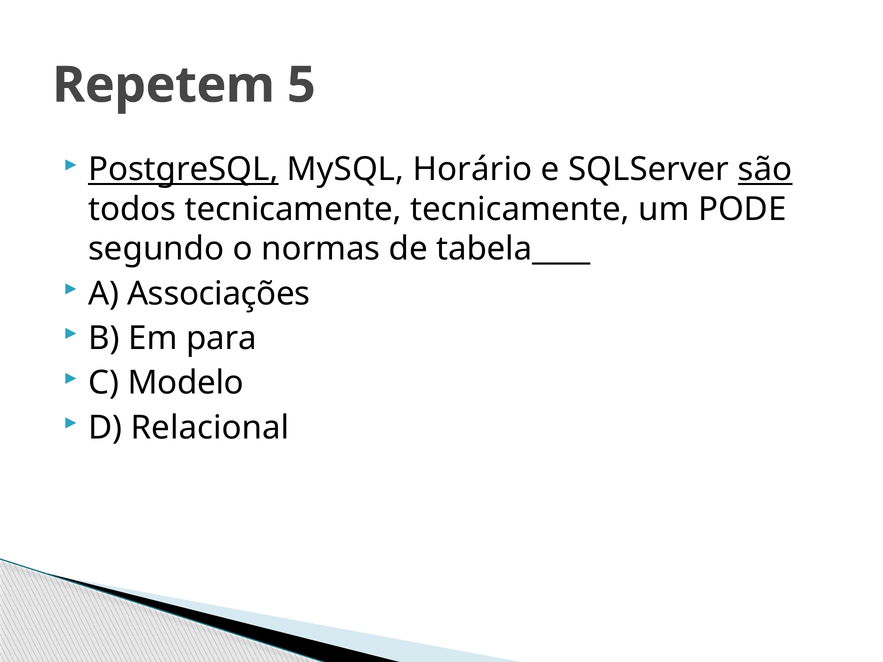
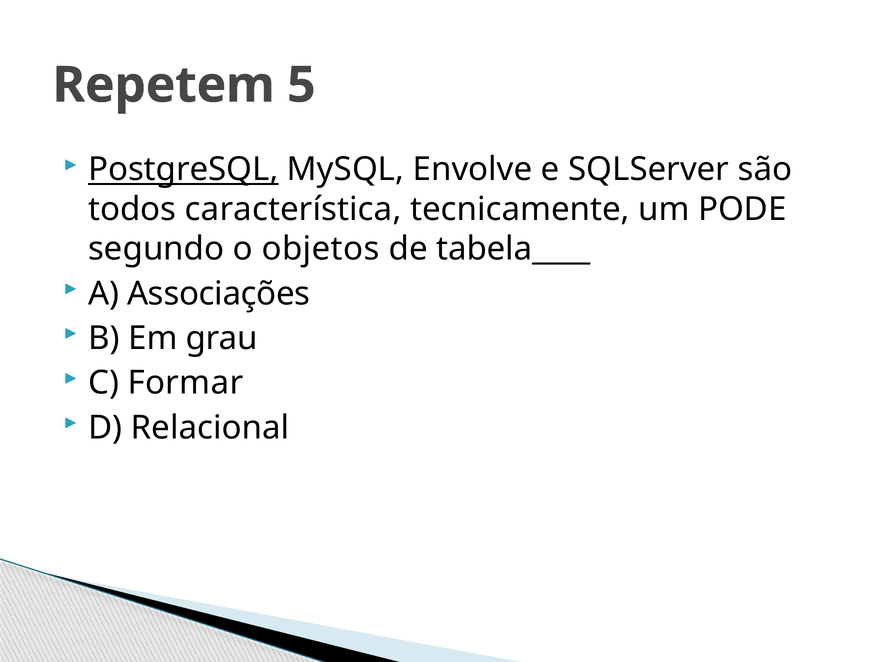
Horário: Horário -> Envolve
são underline: present -> none
todos tecnicamente: tecnicamente -> característica
normas: normas -> objetos
para: para -> grau
Modelo: Modelo -> Formar
